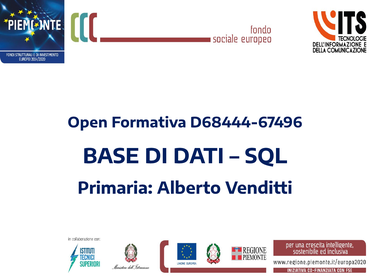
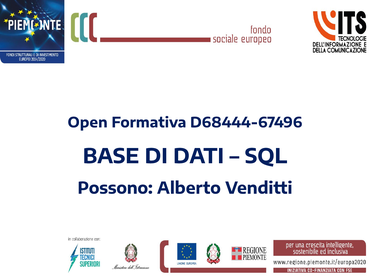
Primaria: Primaria -> Possono
